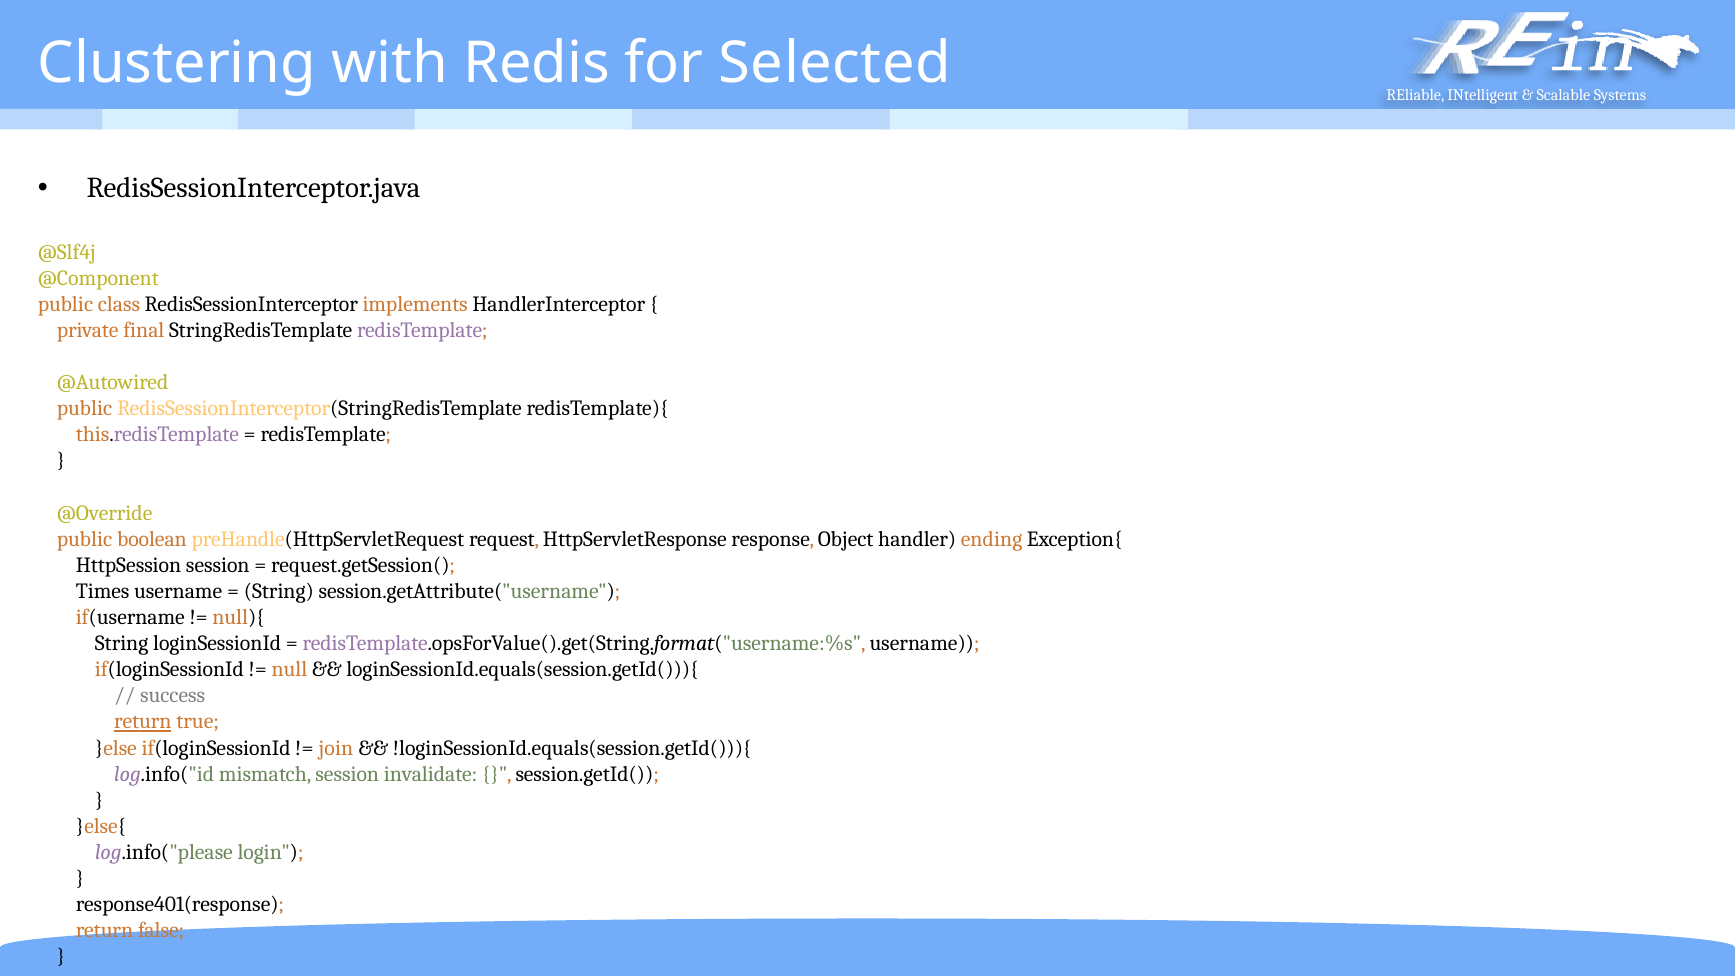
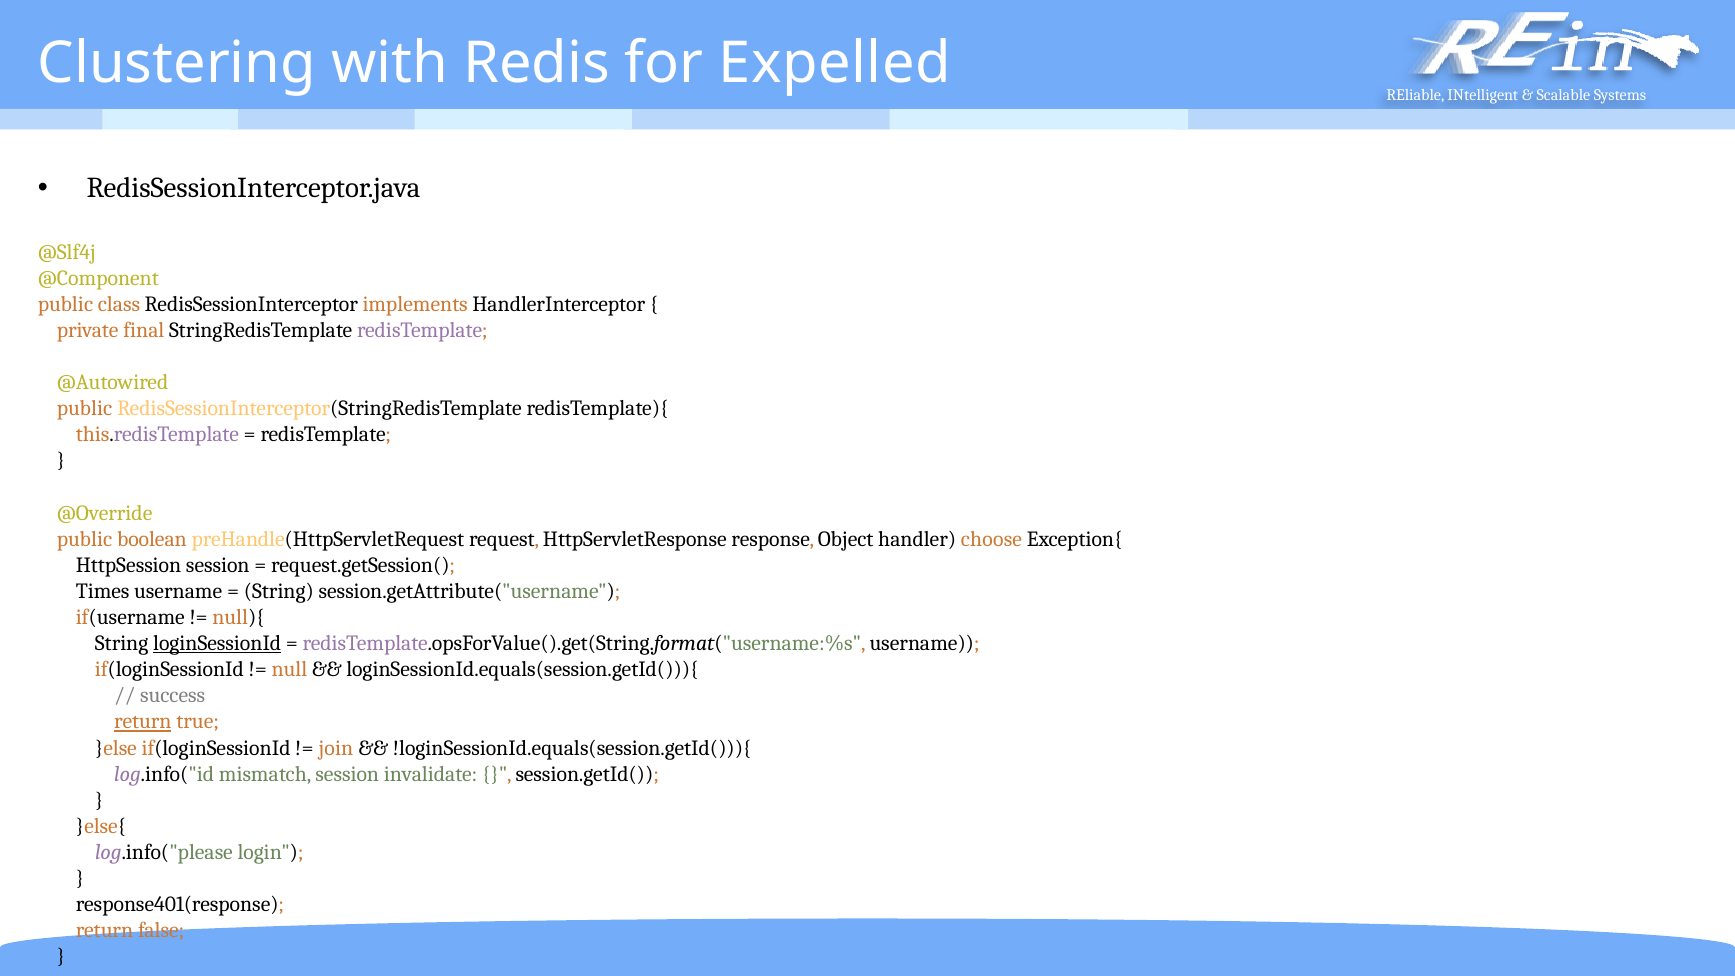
Selected: Selected -> Expelled
ending: ending -> choose
loginSessionId underline: none -> present
